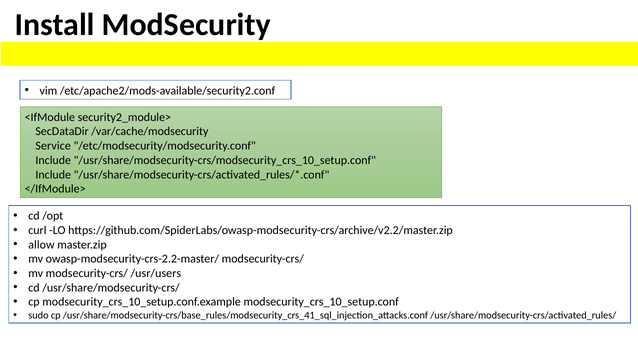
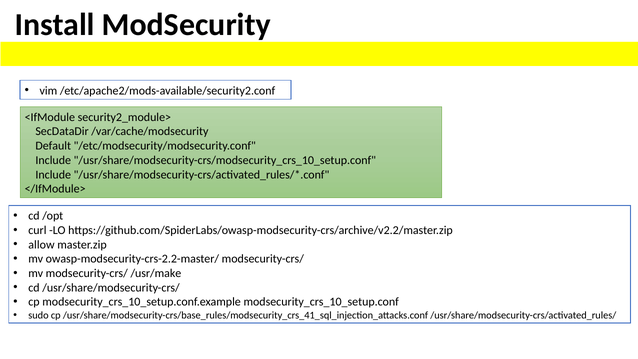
Service: Service -> Default
/usr/users: /usr/users -> /usr/make
